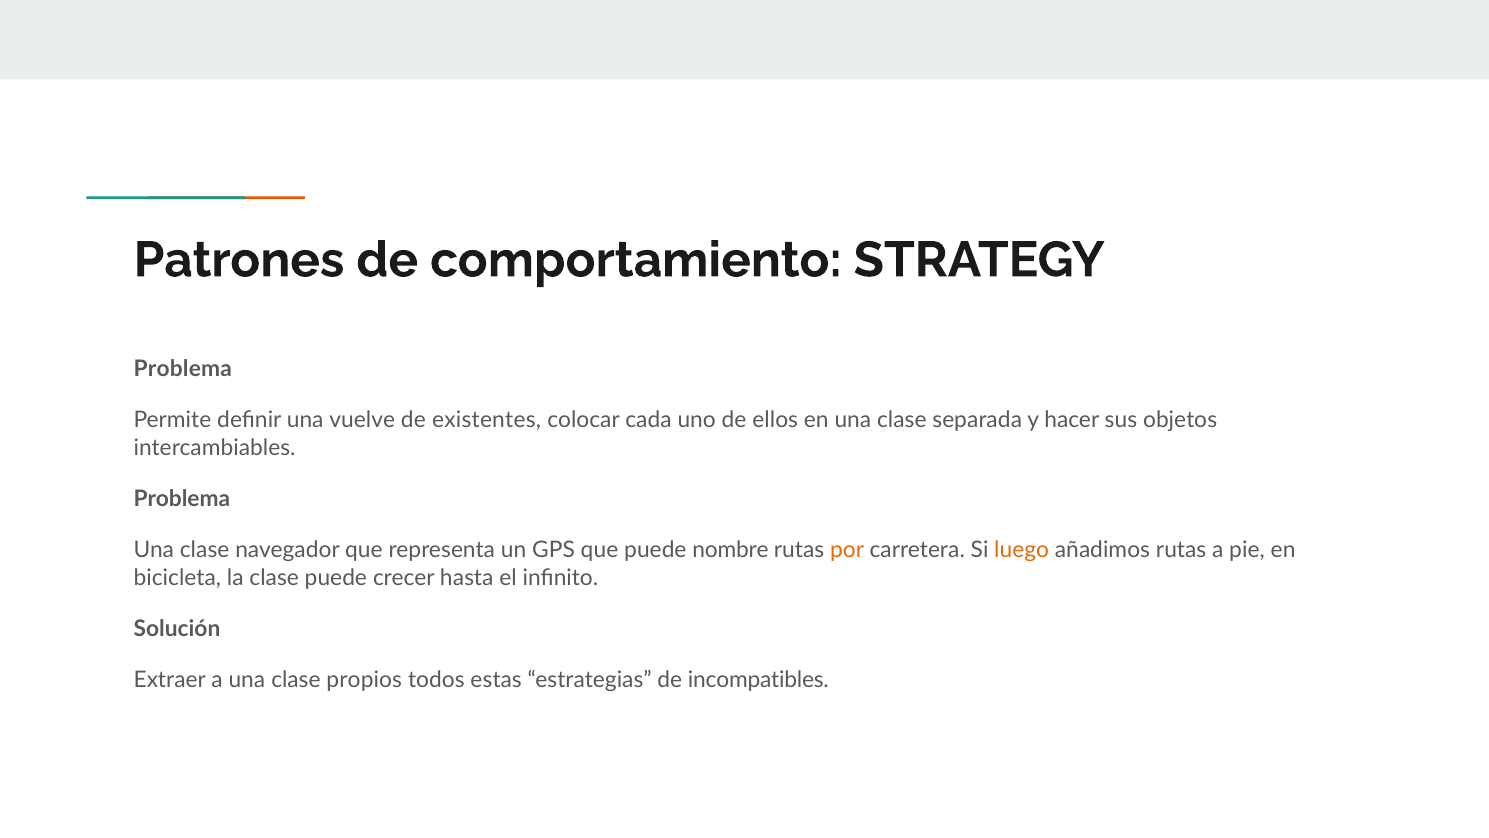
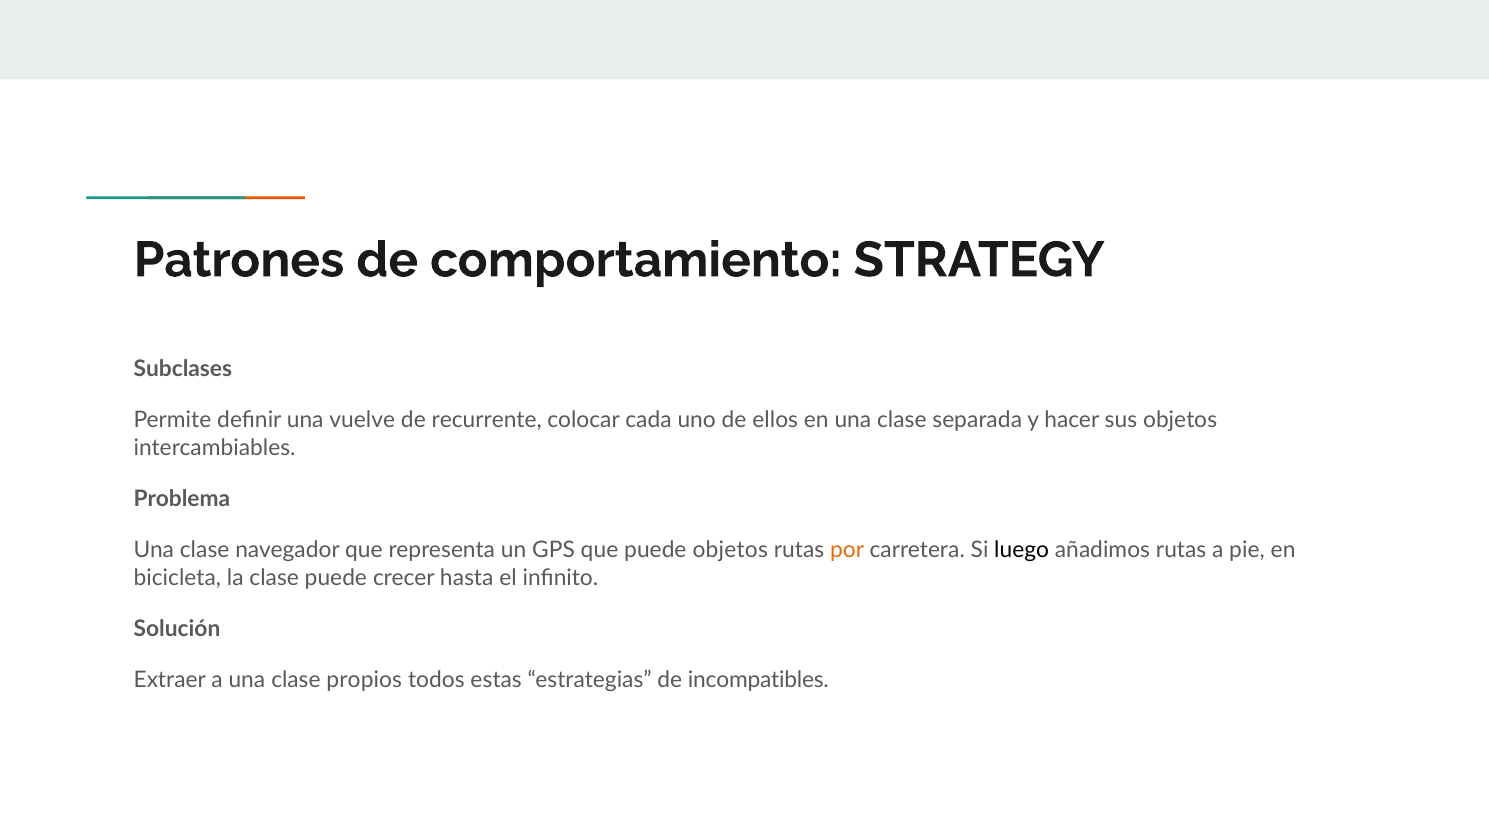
Problema at (183, 369): Problema -> Subclases
existentes: existentes -> recurrente
puede nombre: nombre -> objetos
luego colour: orange -> black
